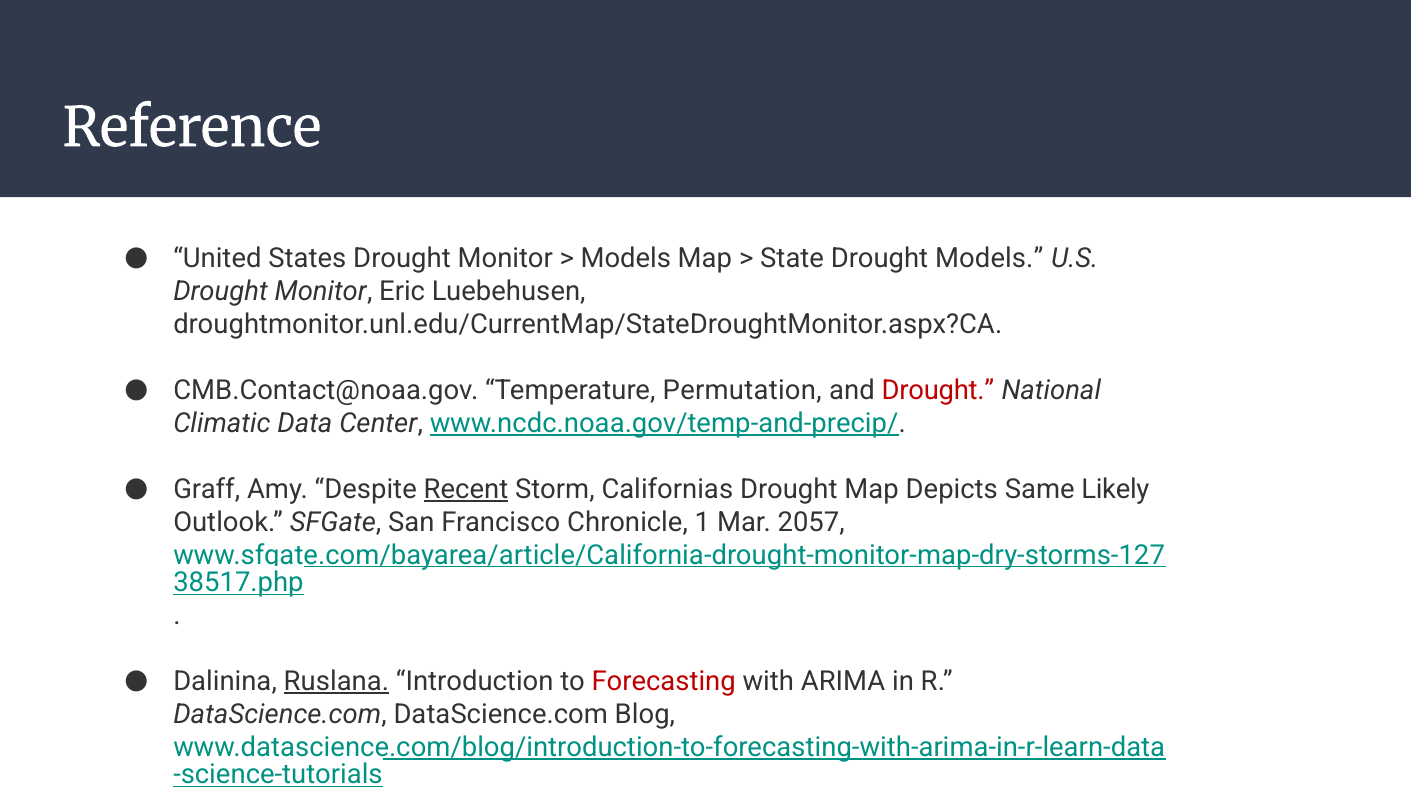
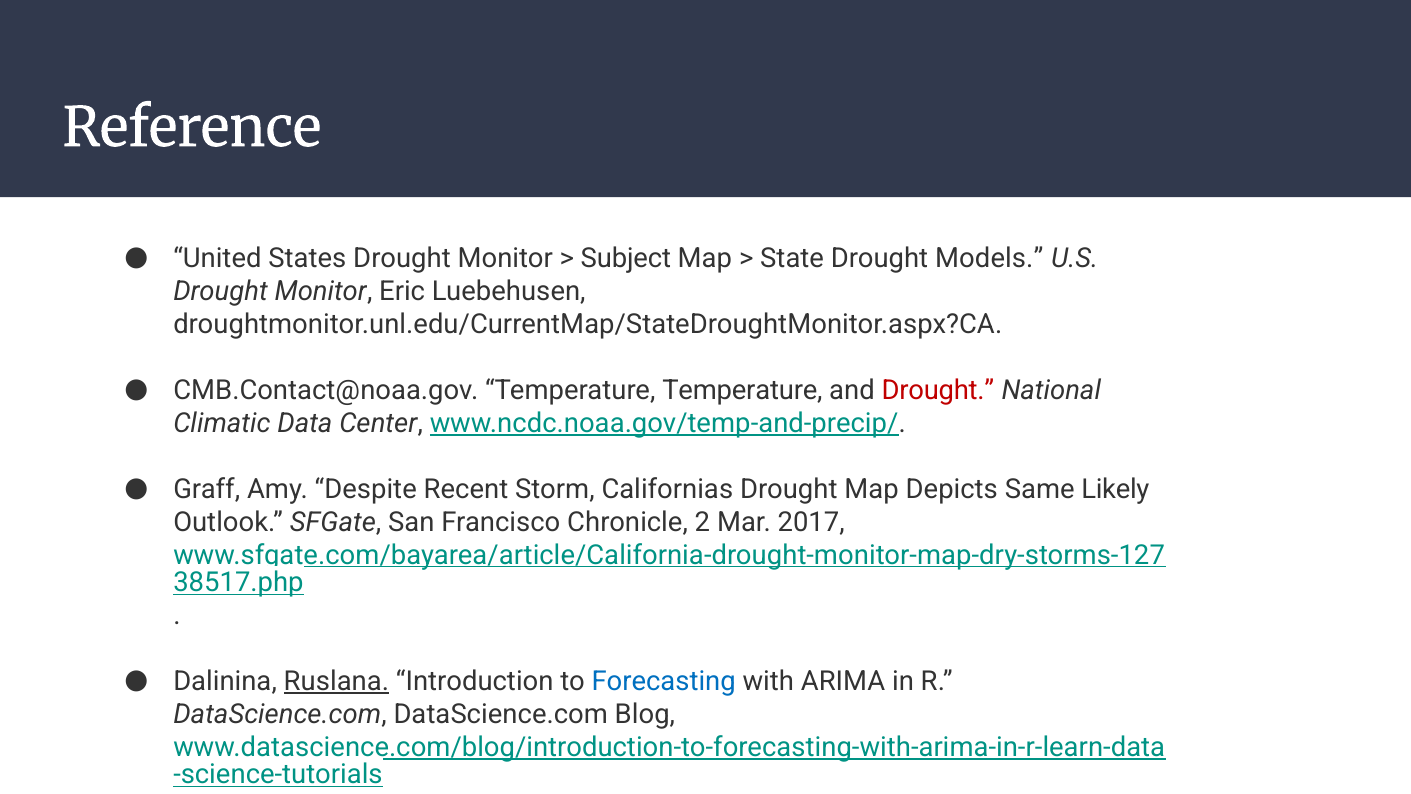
Models at (626, 258): Models -> Subject
Temperature Permutation: Permutation -> Temperature
Recent underline: present -> none
1: 1 -> 2
2057: 2057 -> 2017
Forecasting colour: red -> blue
